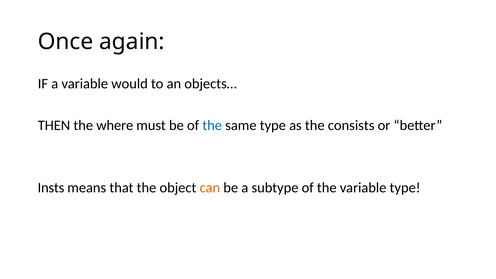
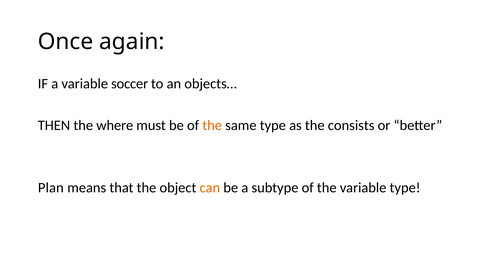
would: would -> soccer
the at (212, 125) colour: blue -> orange
Insts: Insts -> Plan
